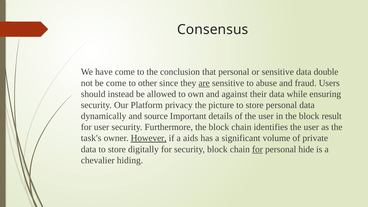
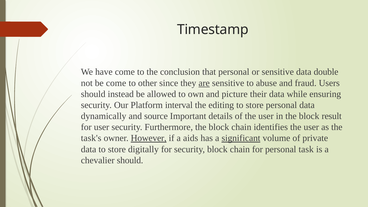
Consensus: Consensus -> Timestamp
against: against -> picture
privacy: privacy -> interval
picture: picture -> editing
significant underline: none -> present
for at (257, 149) underline: present -> none
hide: hide -> task
chevalier hiding: hiding -> should
